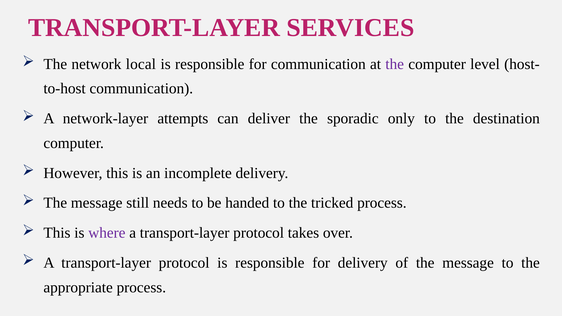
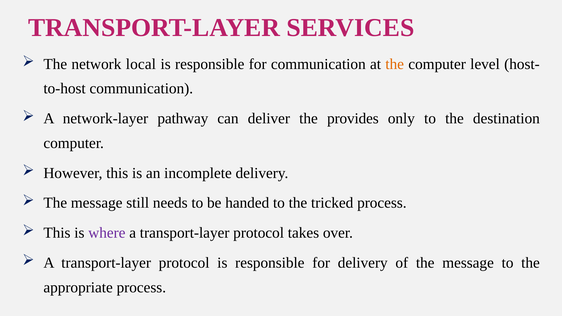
the at (395, 64) colour: purple -> orange
attempts: attempts -> pathway
sporadic: sporadic -> provides
